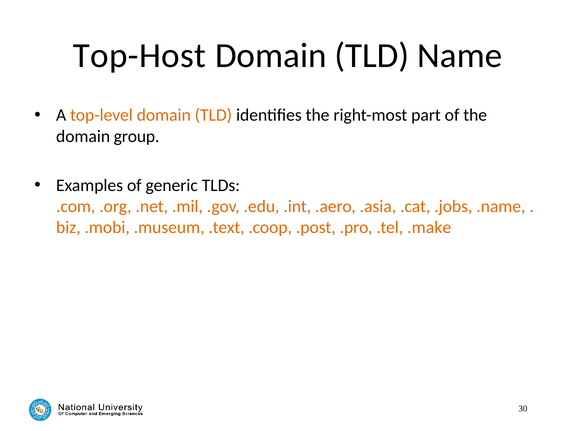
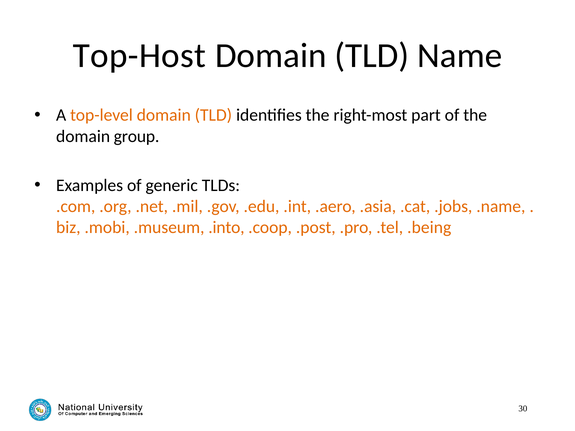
.text: .text -> .into
.make: .make -> .being
